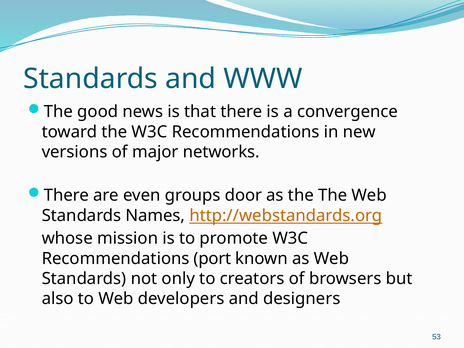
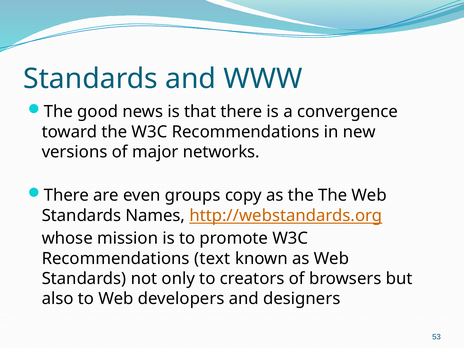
door: door -> copy
port: port -> text
